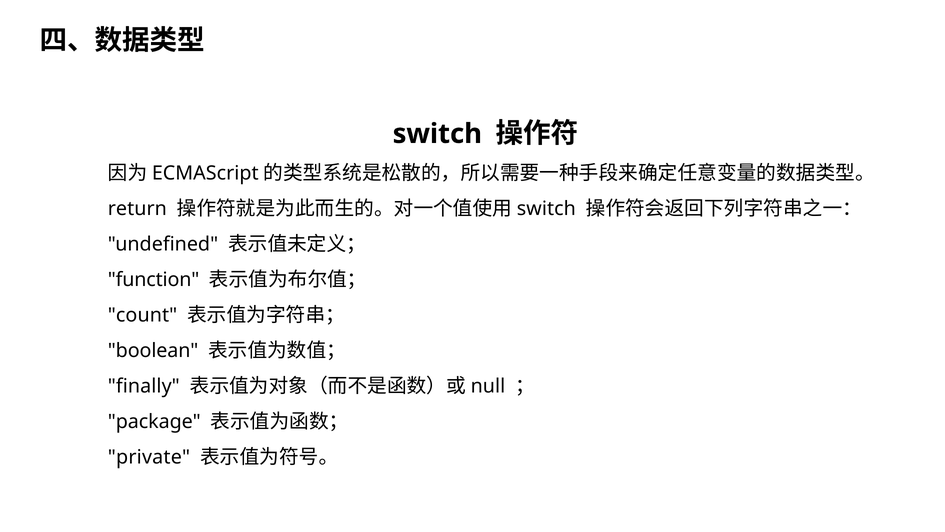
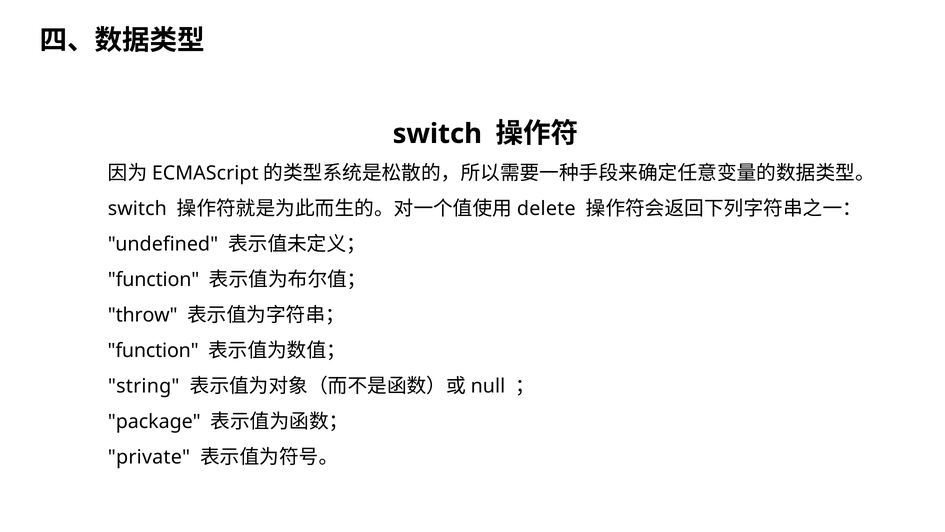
return at (137, 209): return -> switch
switch at (546, 209): switch -> delete
count: count -> throw
boolean at (153, 351): boolean -> function
finally: finally -> string
